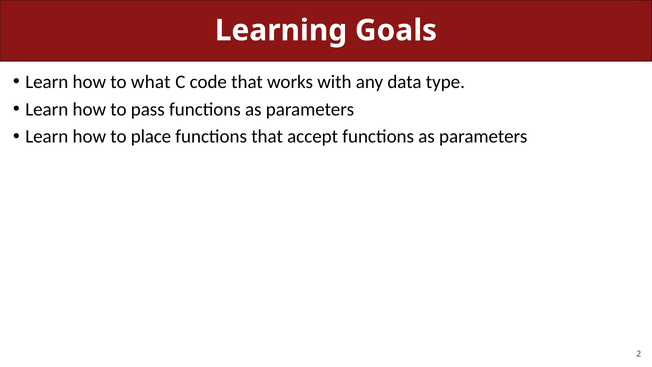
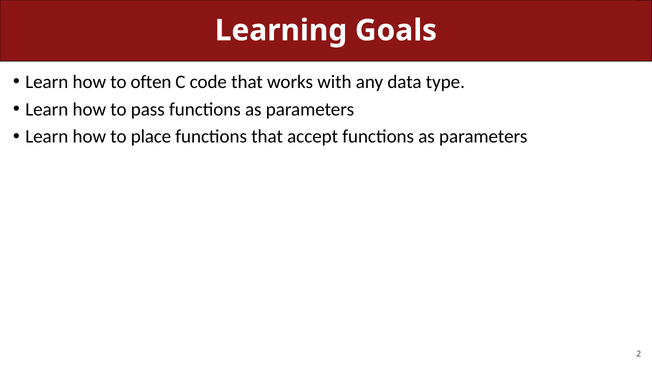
what: what -> often
